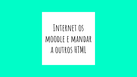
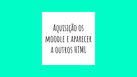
Internet: Internet -> Aquisição
mandar: mandar -> aparecer
